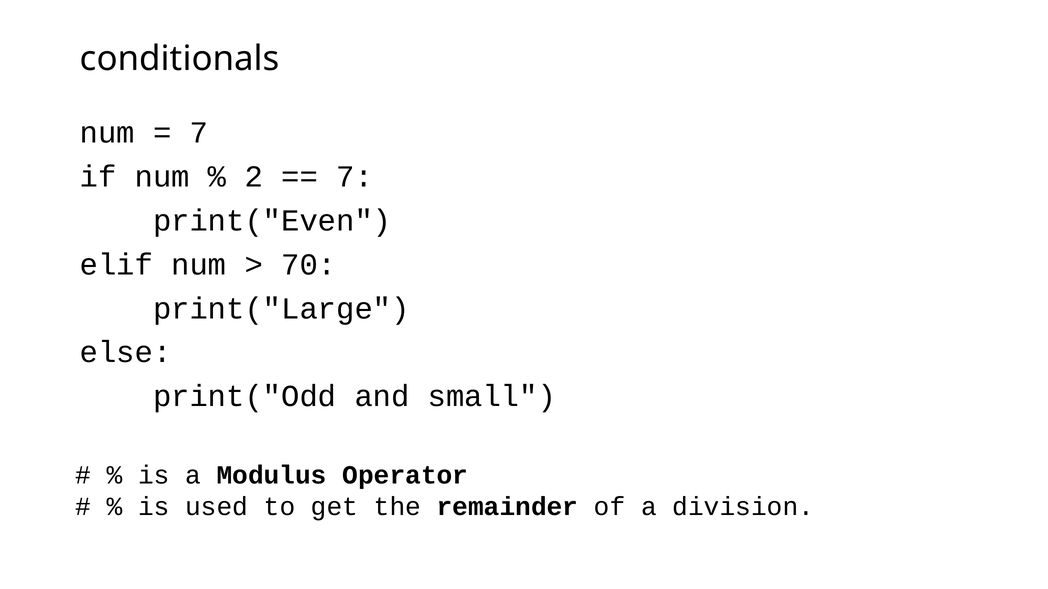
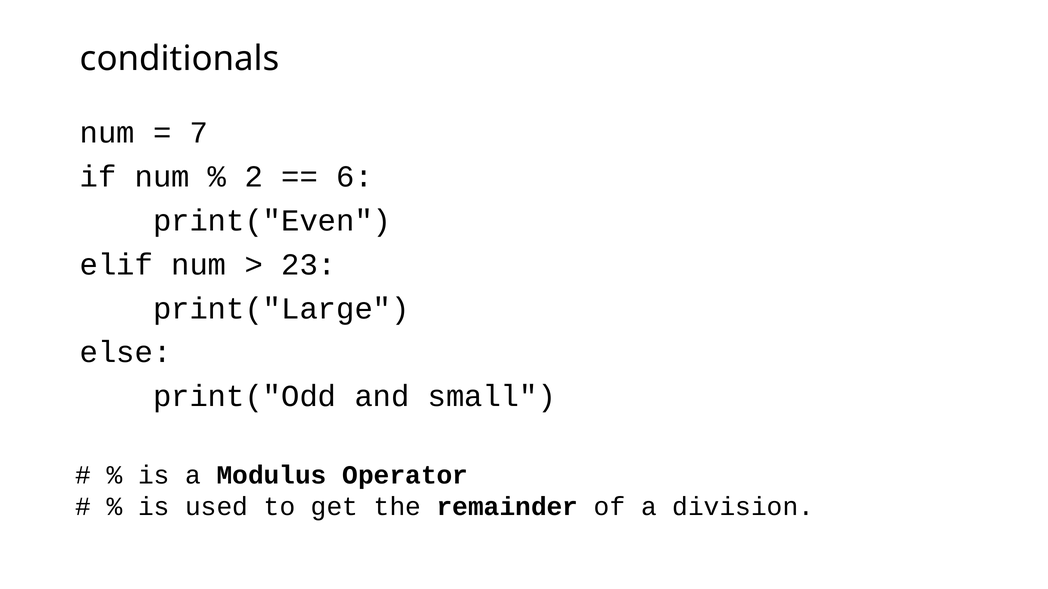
7 at (355, 177): 7 -> 6
70: 70 -> 23
